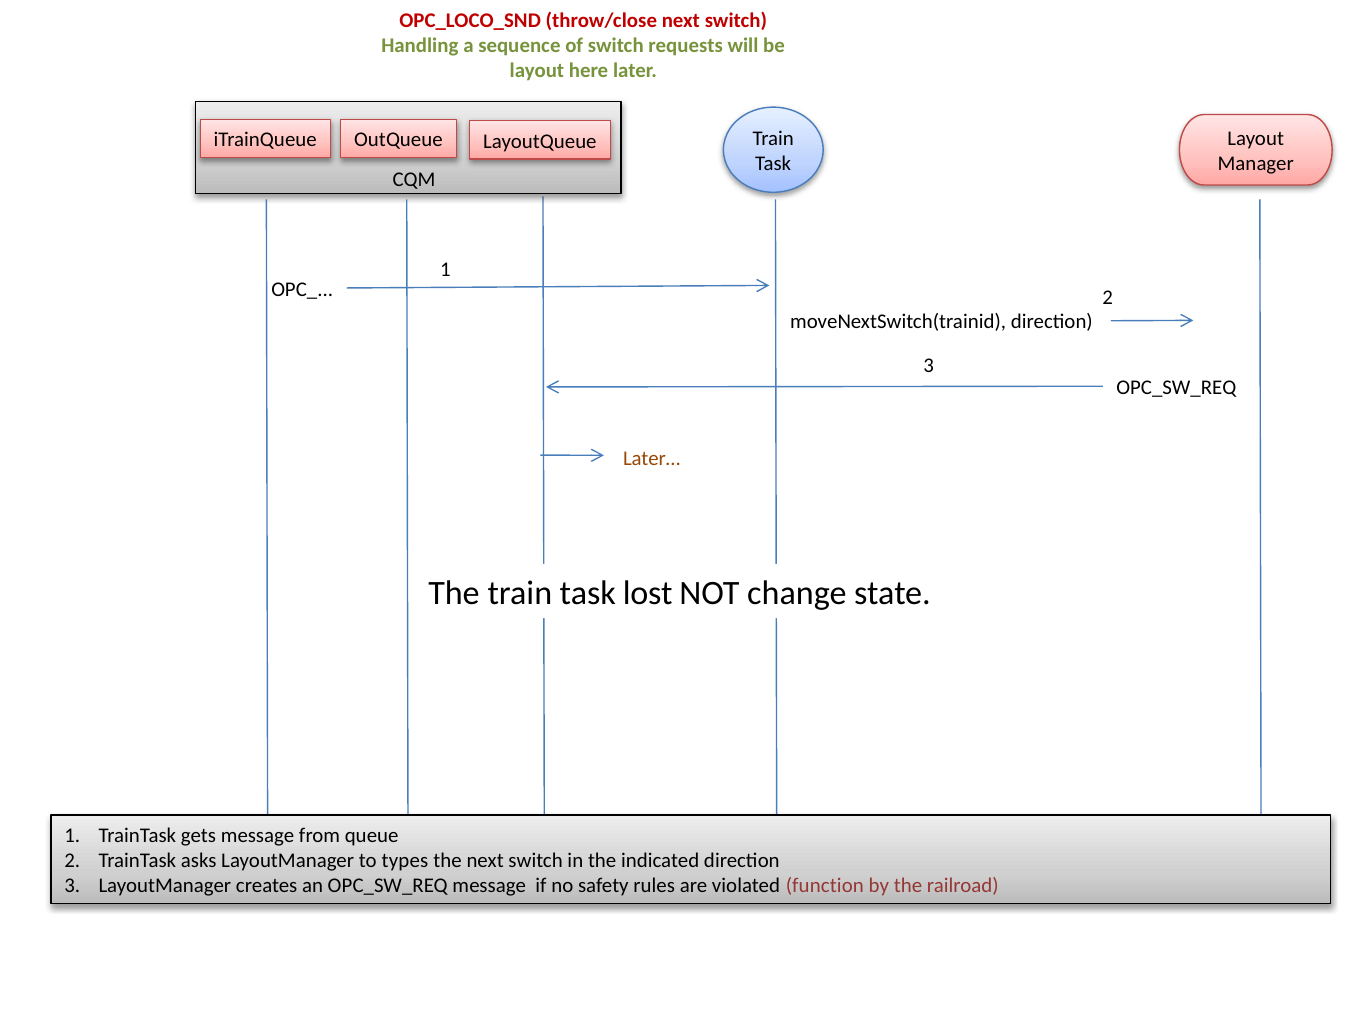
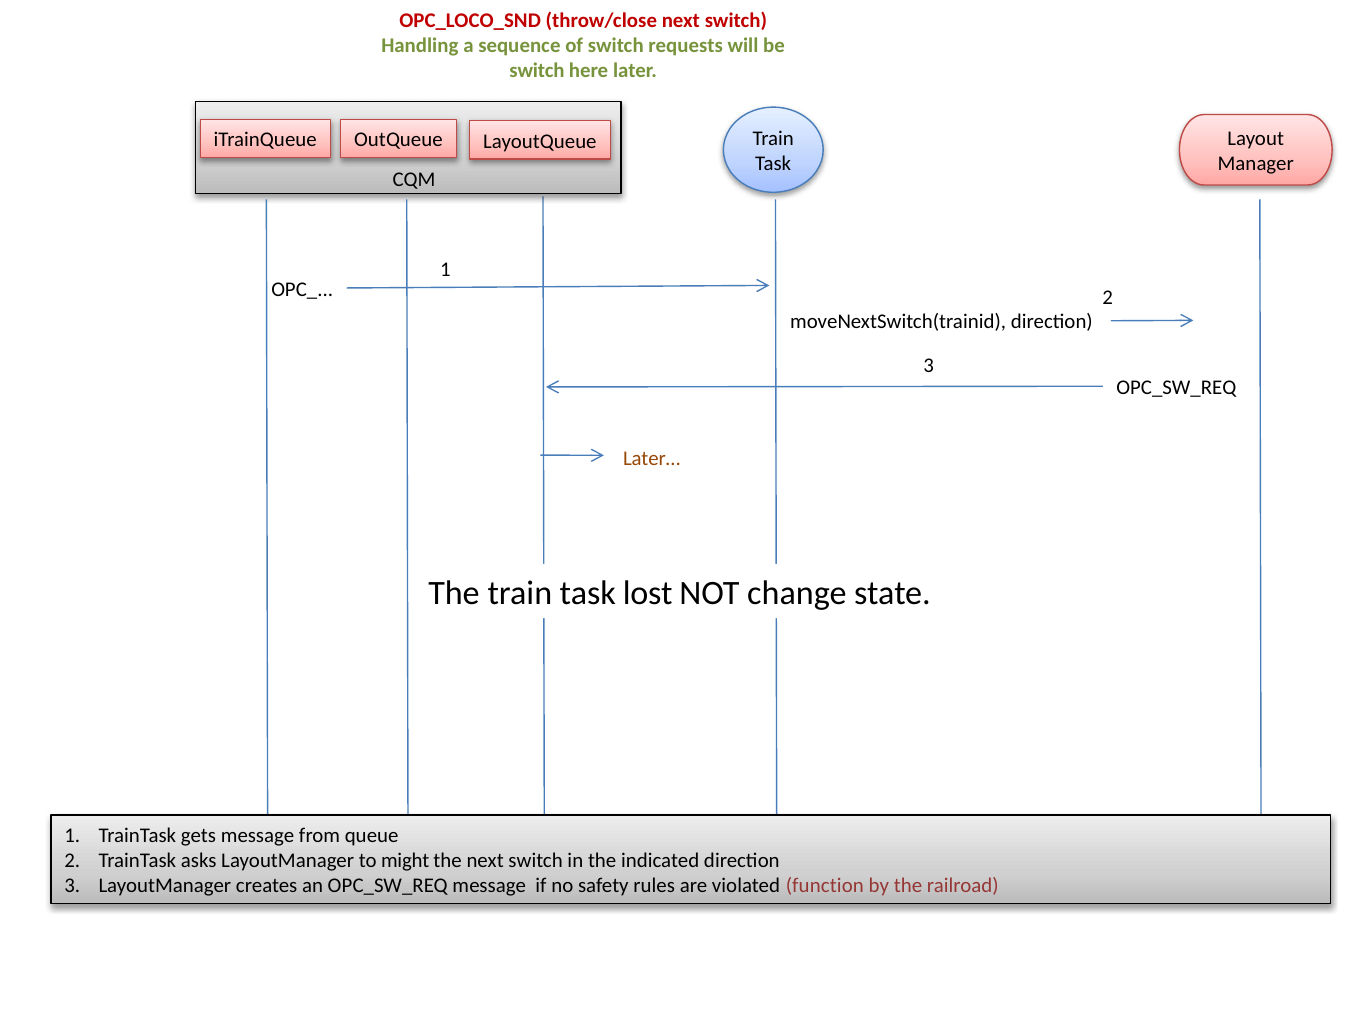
layout at (537, 71): layout -> switch
types: types -> might
